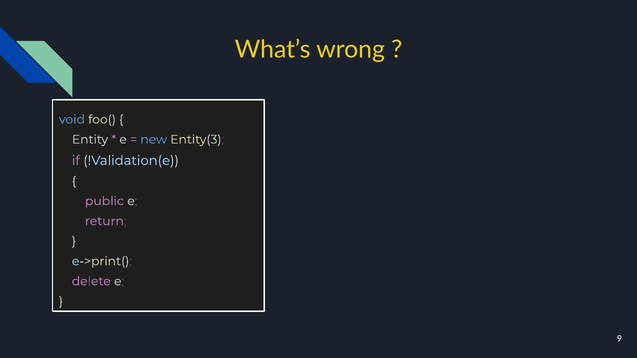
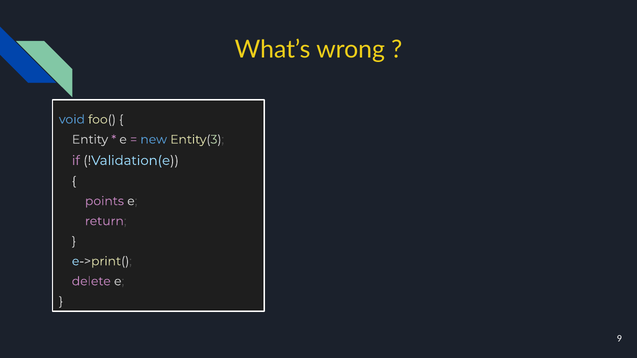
public: public -> points
